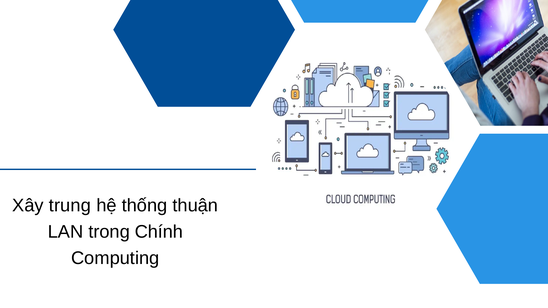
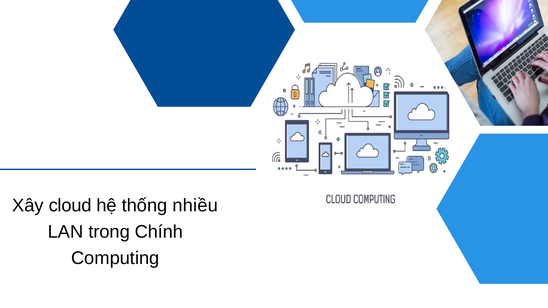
trung: trung -> cloud
thuận: thuận -> nhiều
